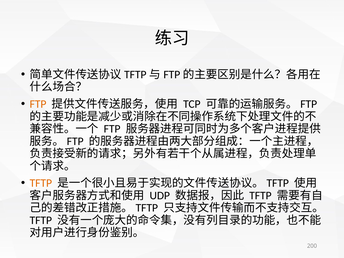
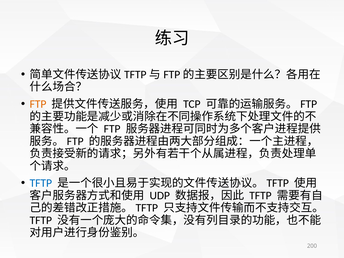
TFTP at (41, 183) colour: orange -> blue
